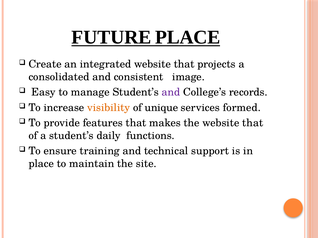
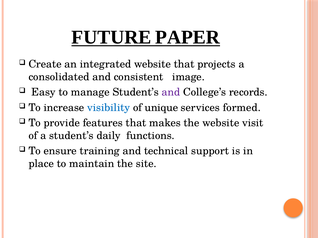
FUTURE PLACE: PLACE -> PAPER
visibility colour: orange -> blue
the website that: that -> visit
